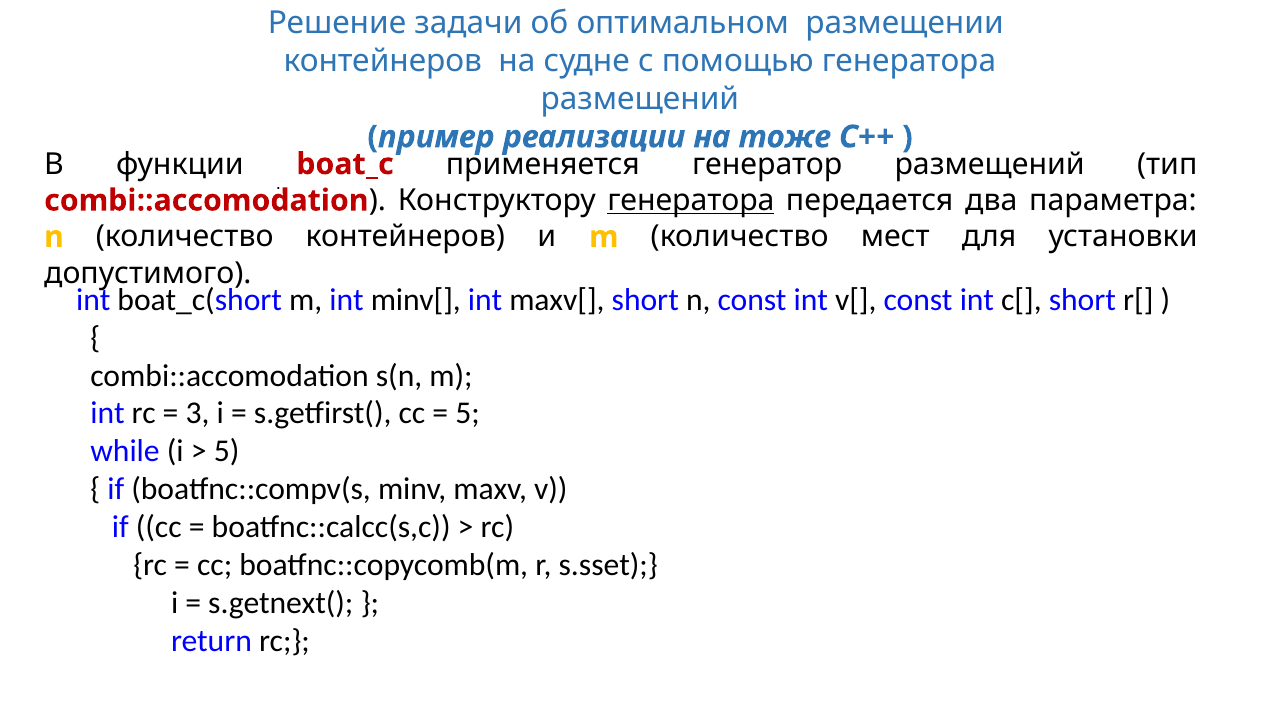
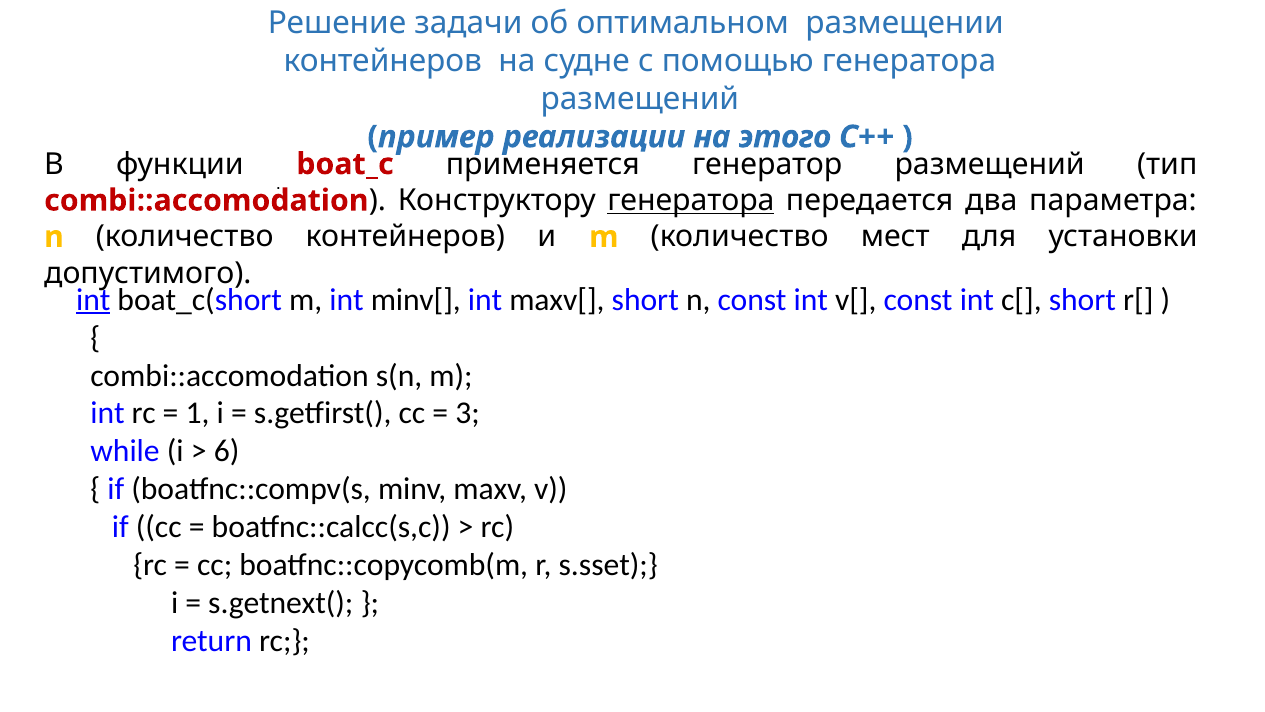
тоже: тоже -> этого
int at (93, 299) underline: none -> present
3: 3 -> 1
5 at (468, 413): 5 -> 3
5 at (227, 451): 5 -> 6
